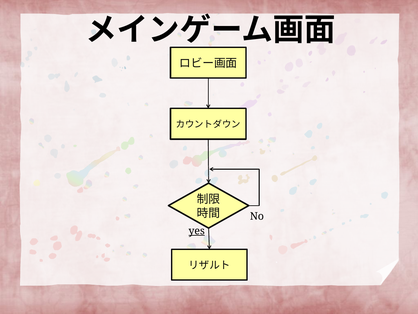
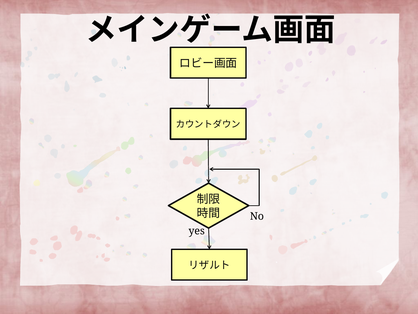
yes underline: present -> none
